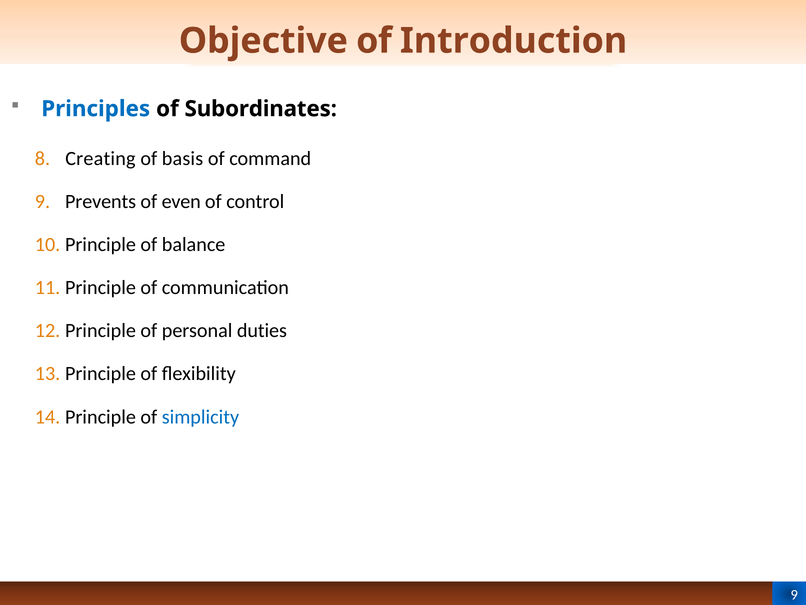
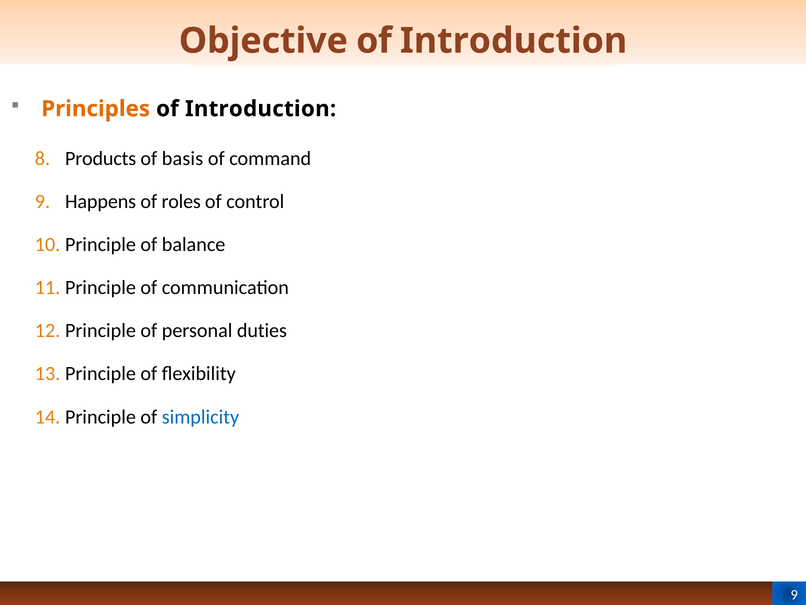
Principles colour: blue -> orange
Subordinates at (261, 109): Subordinates -> Introduction
Creating: Creating -> Products
Prevents: Prevents -> Happens
even: even -> roles
